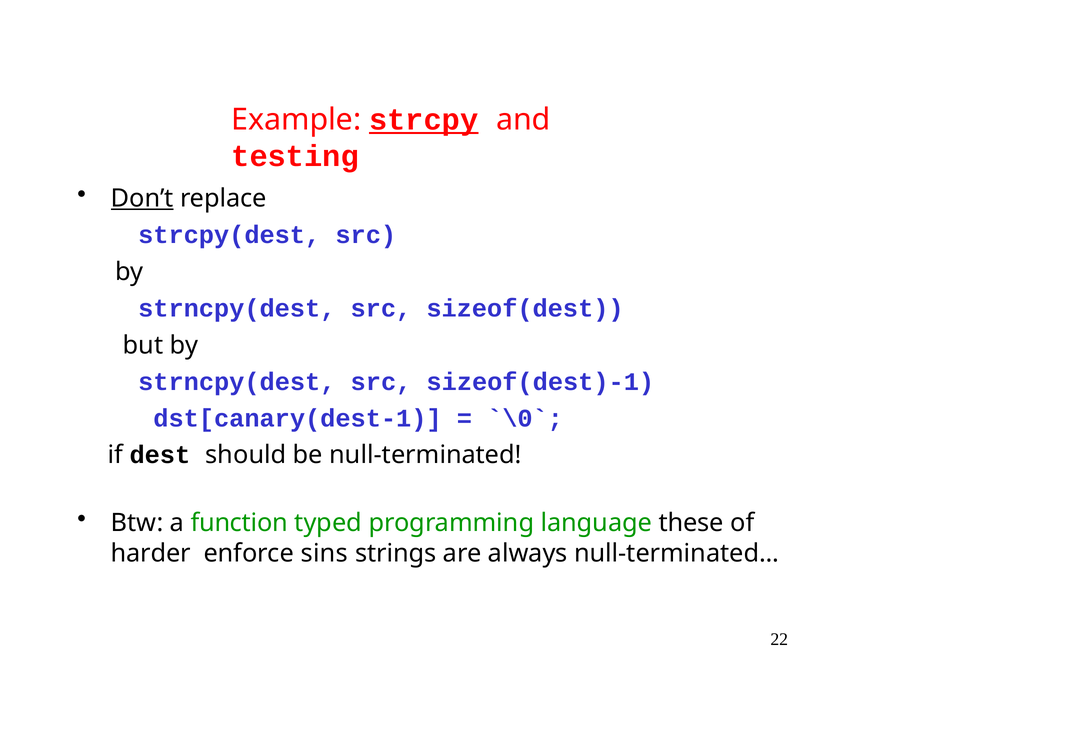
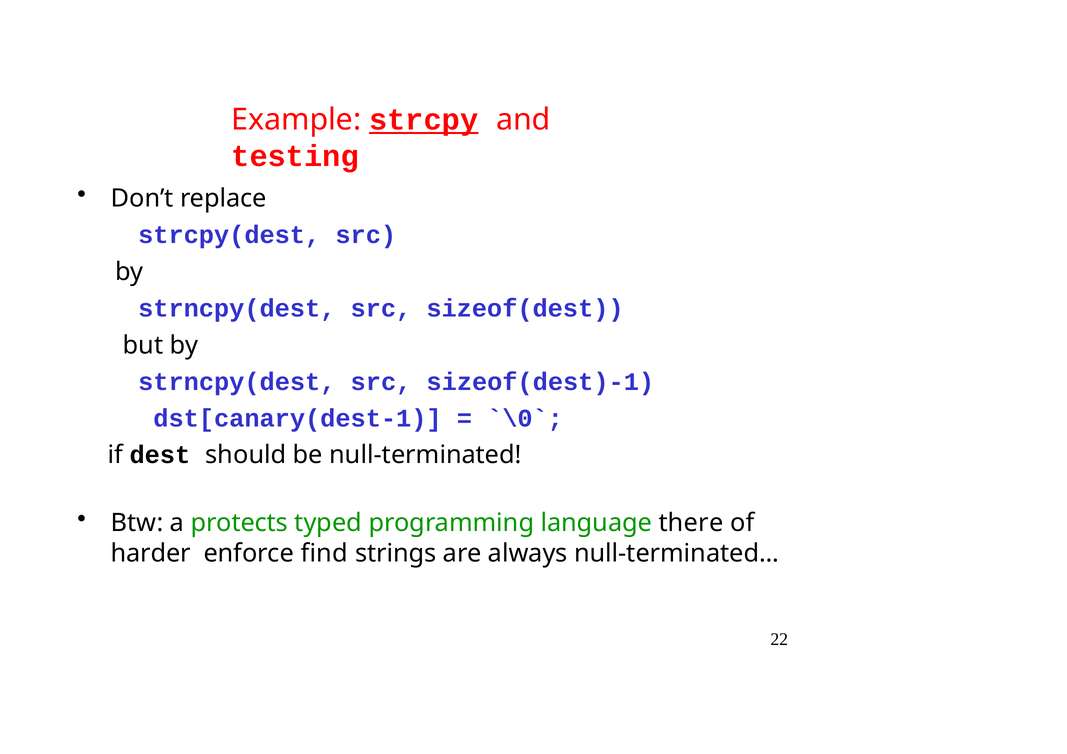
Don’t underline: present -> none
function: function -> protects
these: these -> there
sins: sins -> find
